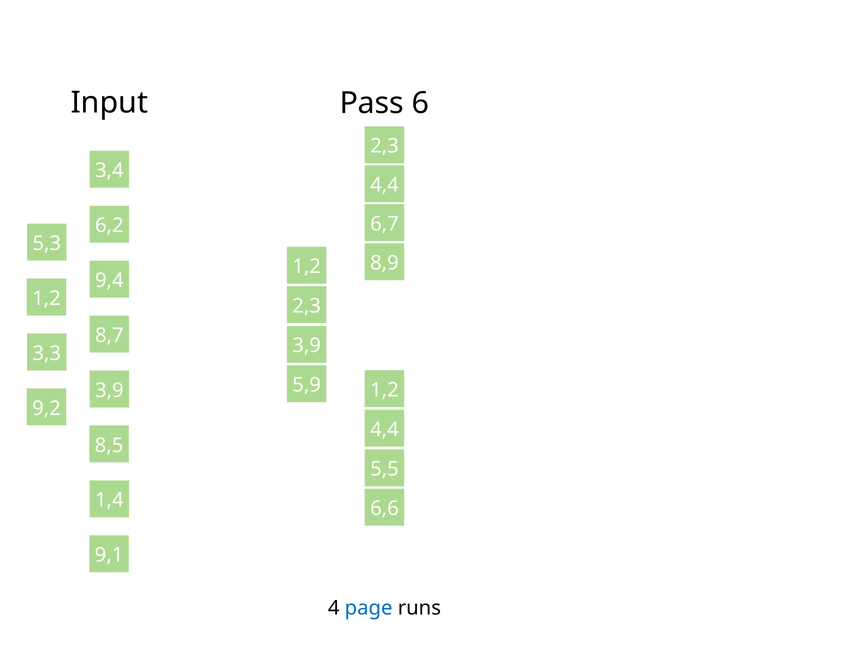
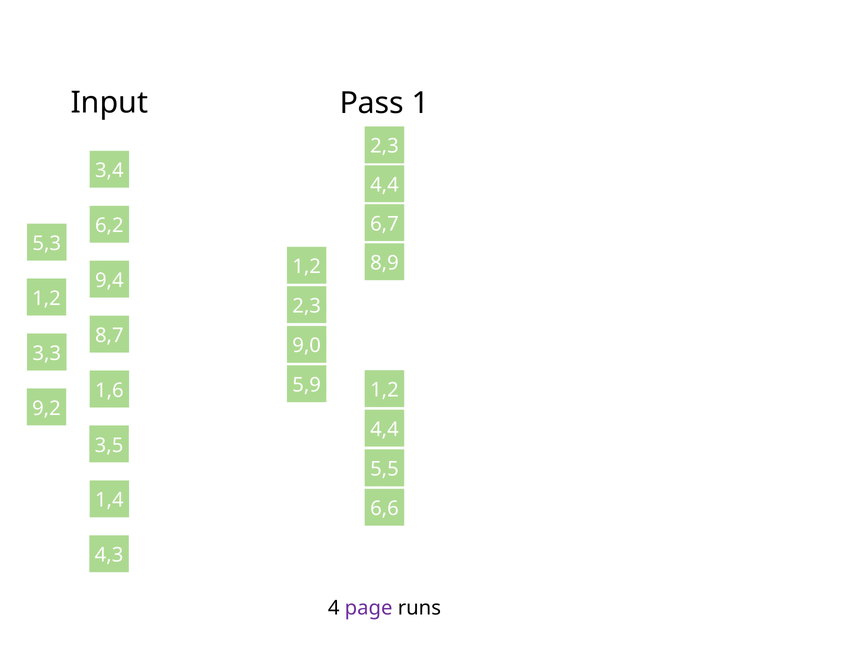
6: 6 -> 1
3,9 at (307, 346): 3,9 -> 9,0
3,9 at (109, 391): 3,9 -> 1,6
8,5: 8,5 -> 3,5
9,1: 9,1 -> 4,3
page colour: blue -> purple
